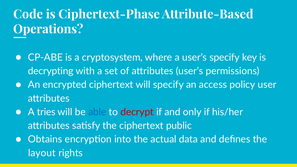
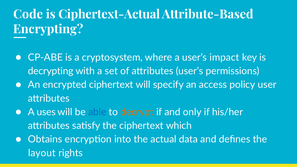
Ciphertext-Phase: Ciphertext-Phase -> Ciphertext-Actual
Operations: Operations -> Encrypting
user’s specify: specify -> impact
tries: tries -> uses
decrypt colour: red -> orange
public: public -> which
